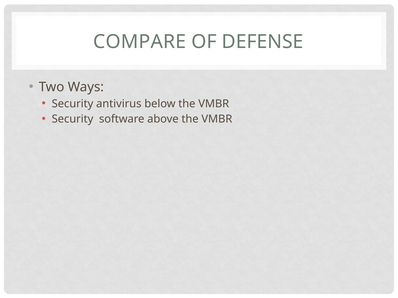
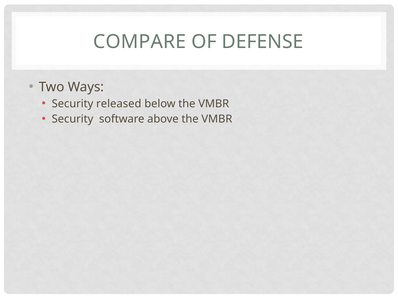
antivirus: antivirus -> released
